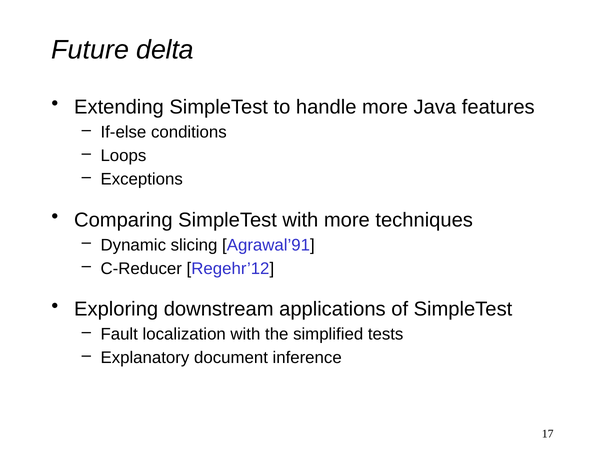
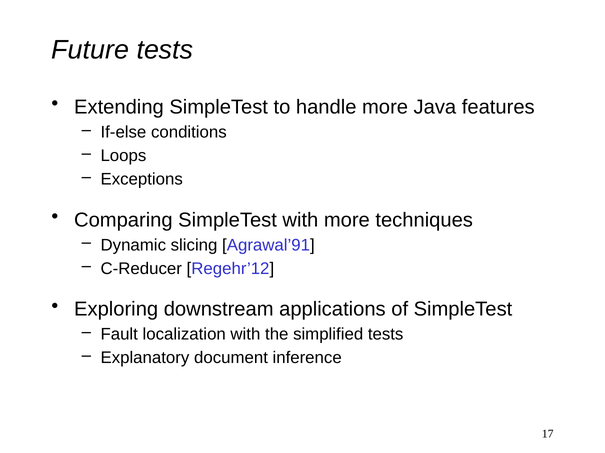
Future delta: delta -> tests
